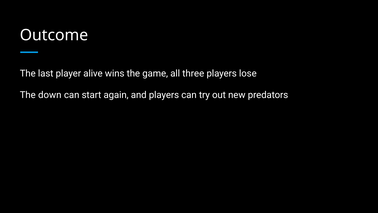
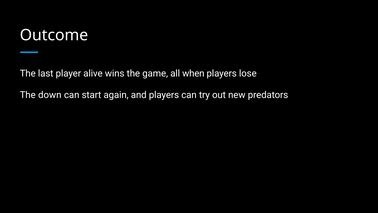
three: three -> when
